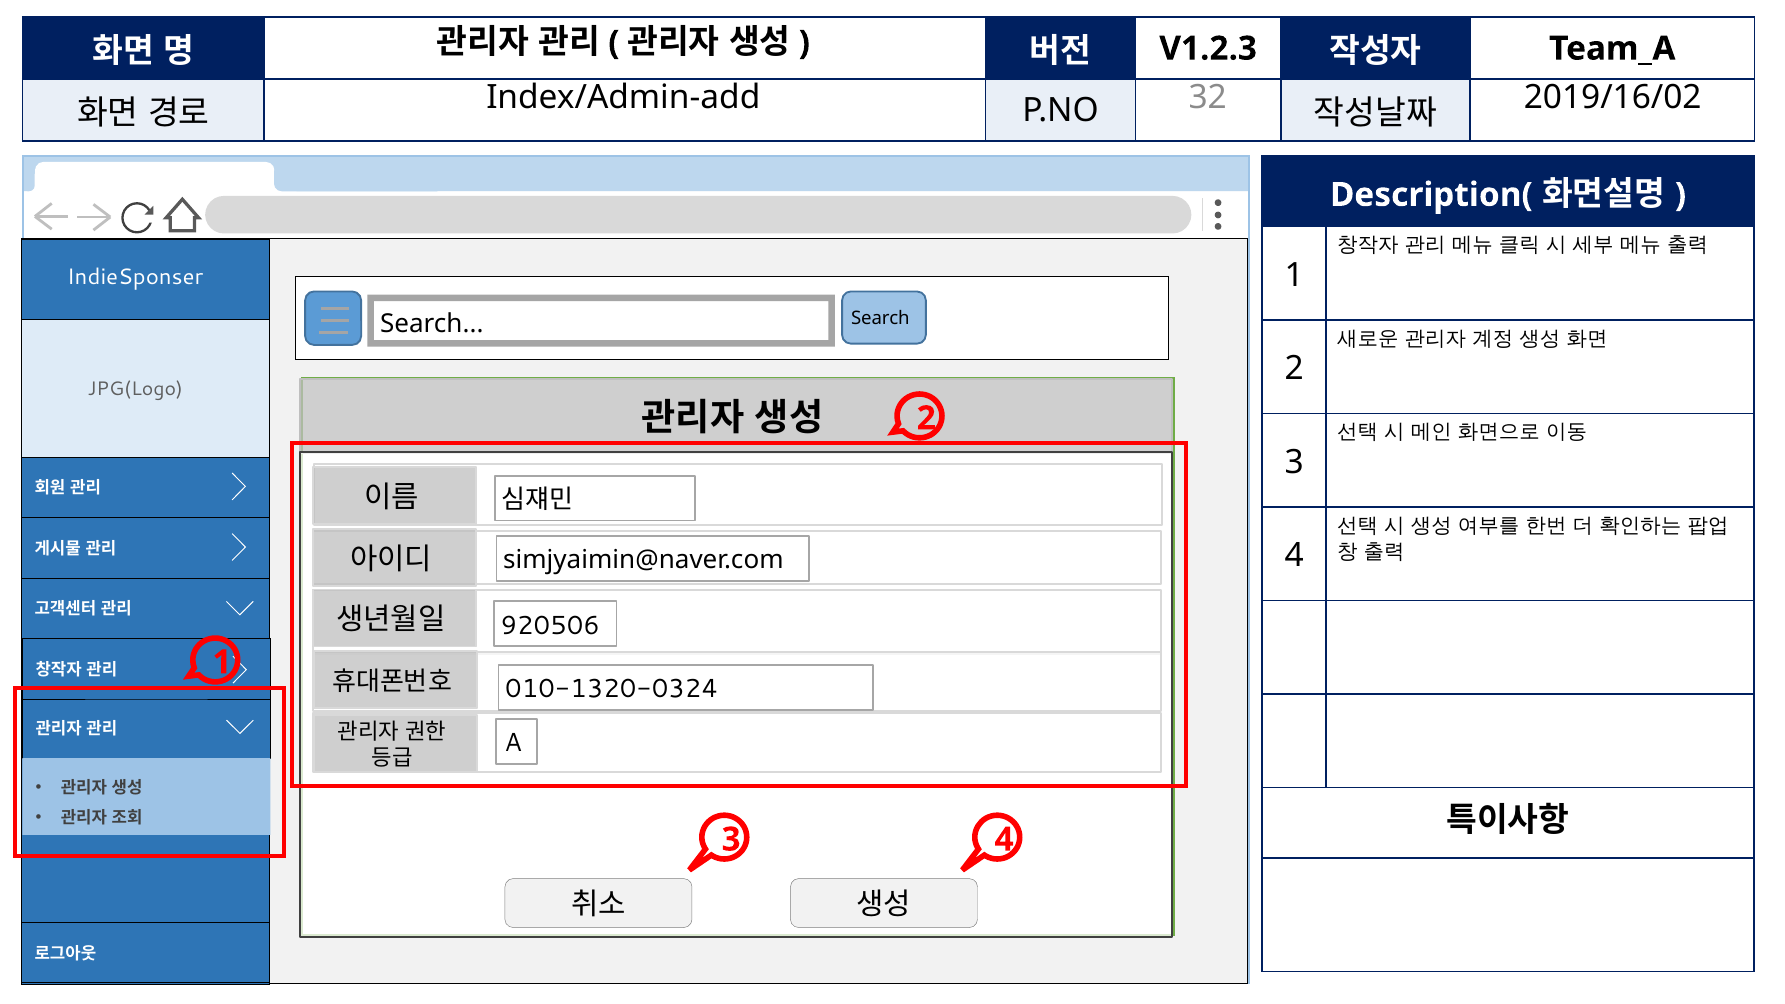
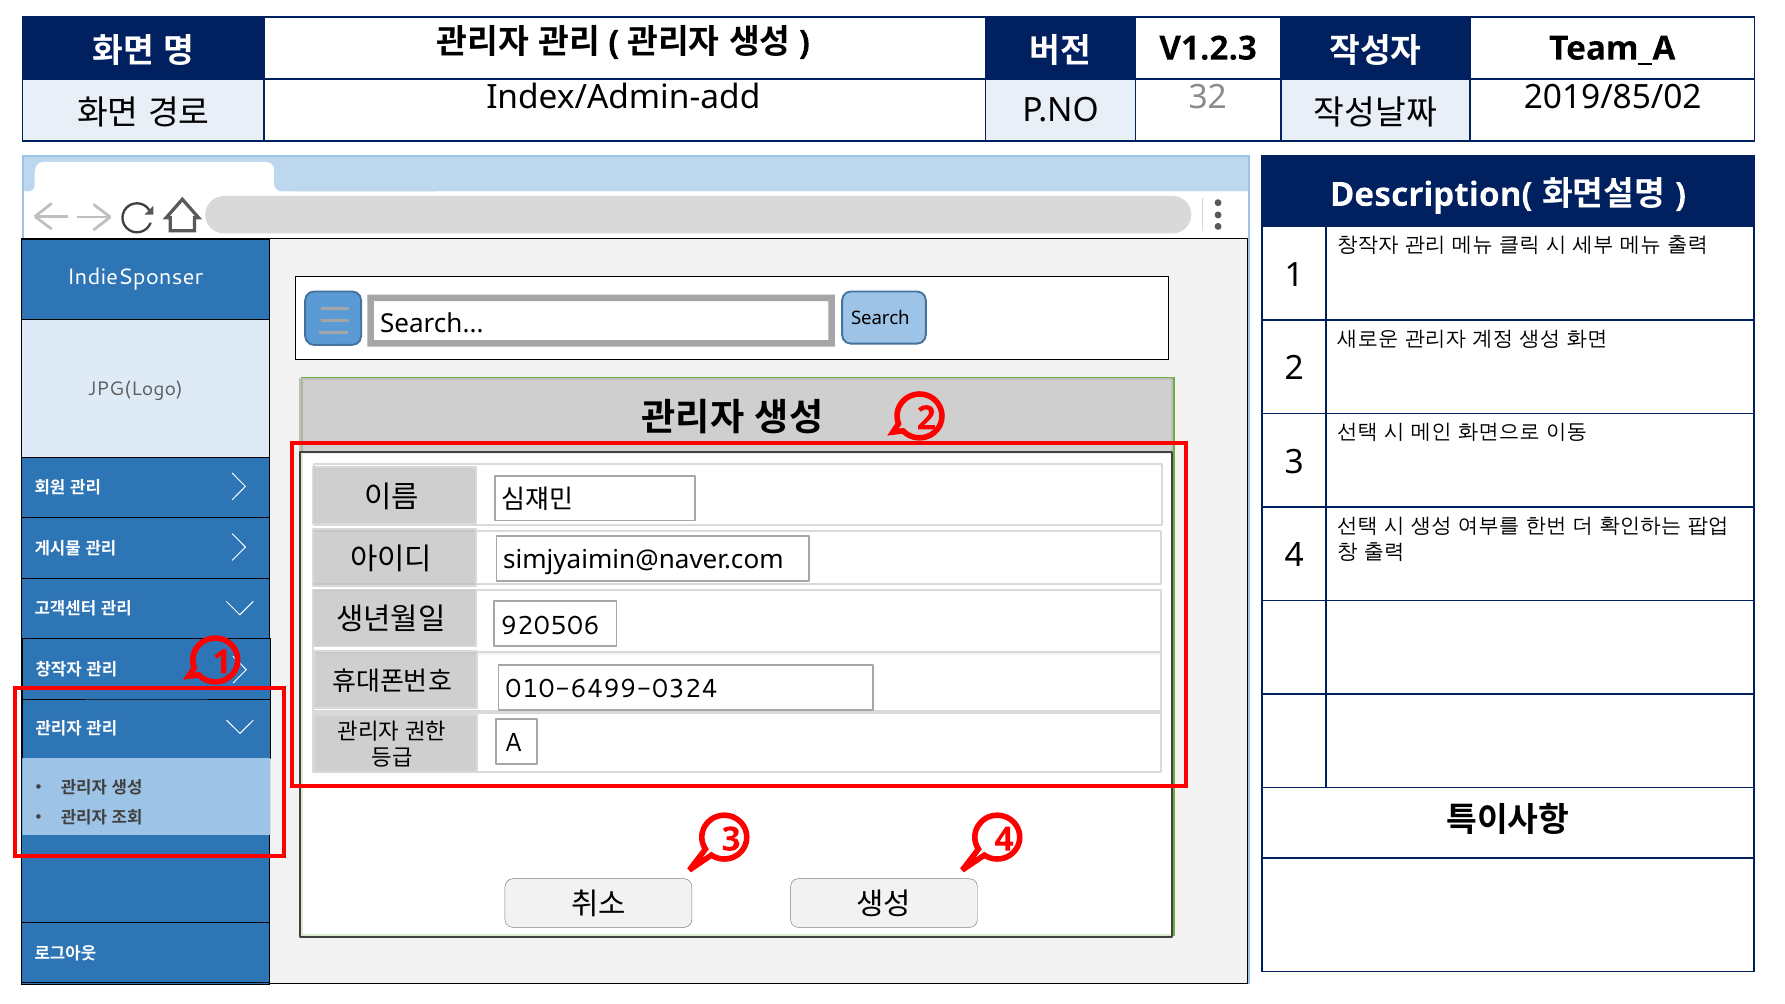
2019/16/02: 2019/16/02 -> 2019/85/02
010-1320-0324: 010-1320-0324 -> 010-6499-0324
